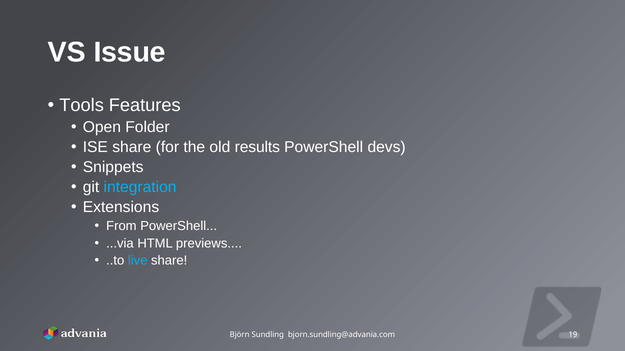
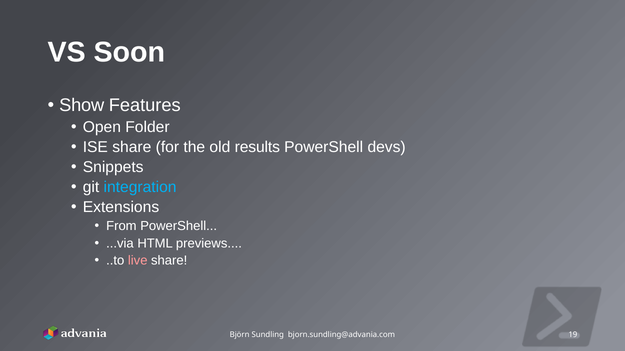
Issue: Issue -> Soon
Tools: Tools -> Show
live colour: light blue -> pink
